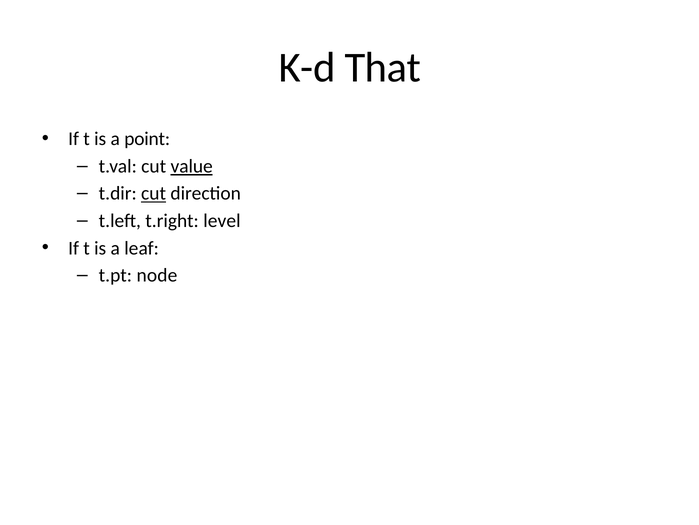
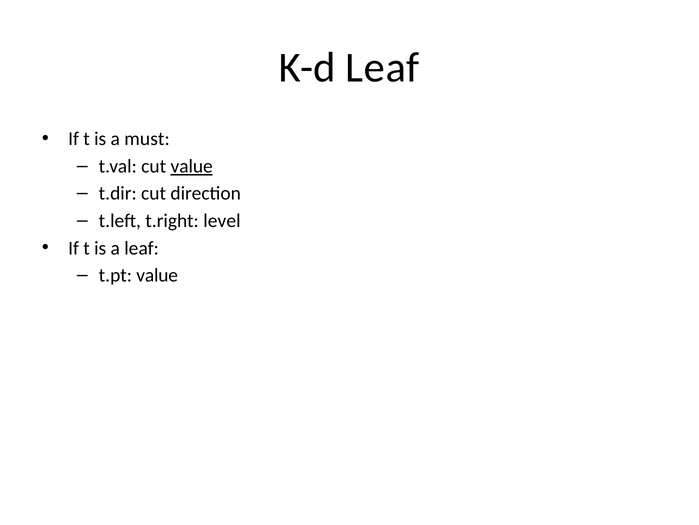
K-d That: That -> Leaf
point: point -> must
cut at (154, 193) underline: present -> none
t.pt node: node -> value
